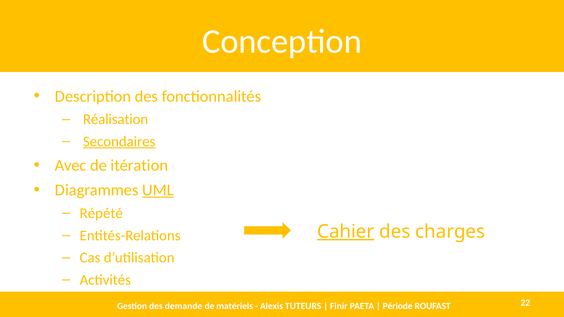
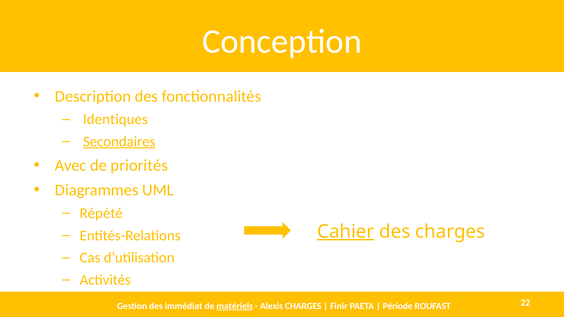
Réalisation: Réalisation -> Identiques
itération: itération -> priorités
UML underline: present -> none
demande: demande -> immédiat
matériels underline: none -> present
Alexis TUTEURS: TUTEURS -> CHARGES
